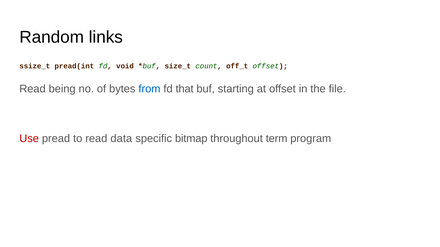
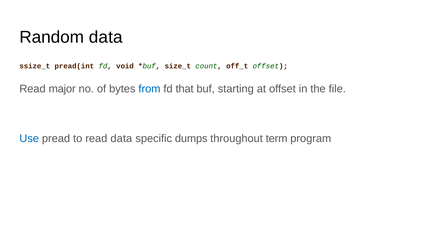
Random links: links -> data
being: being -> major
Use colour: red -> blue
bitmap: bitmap -> dumps
